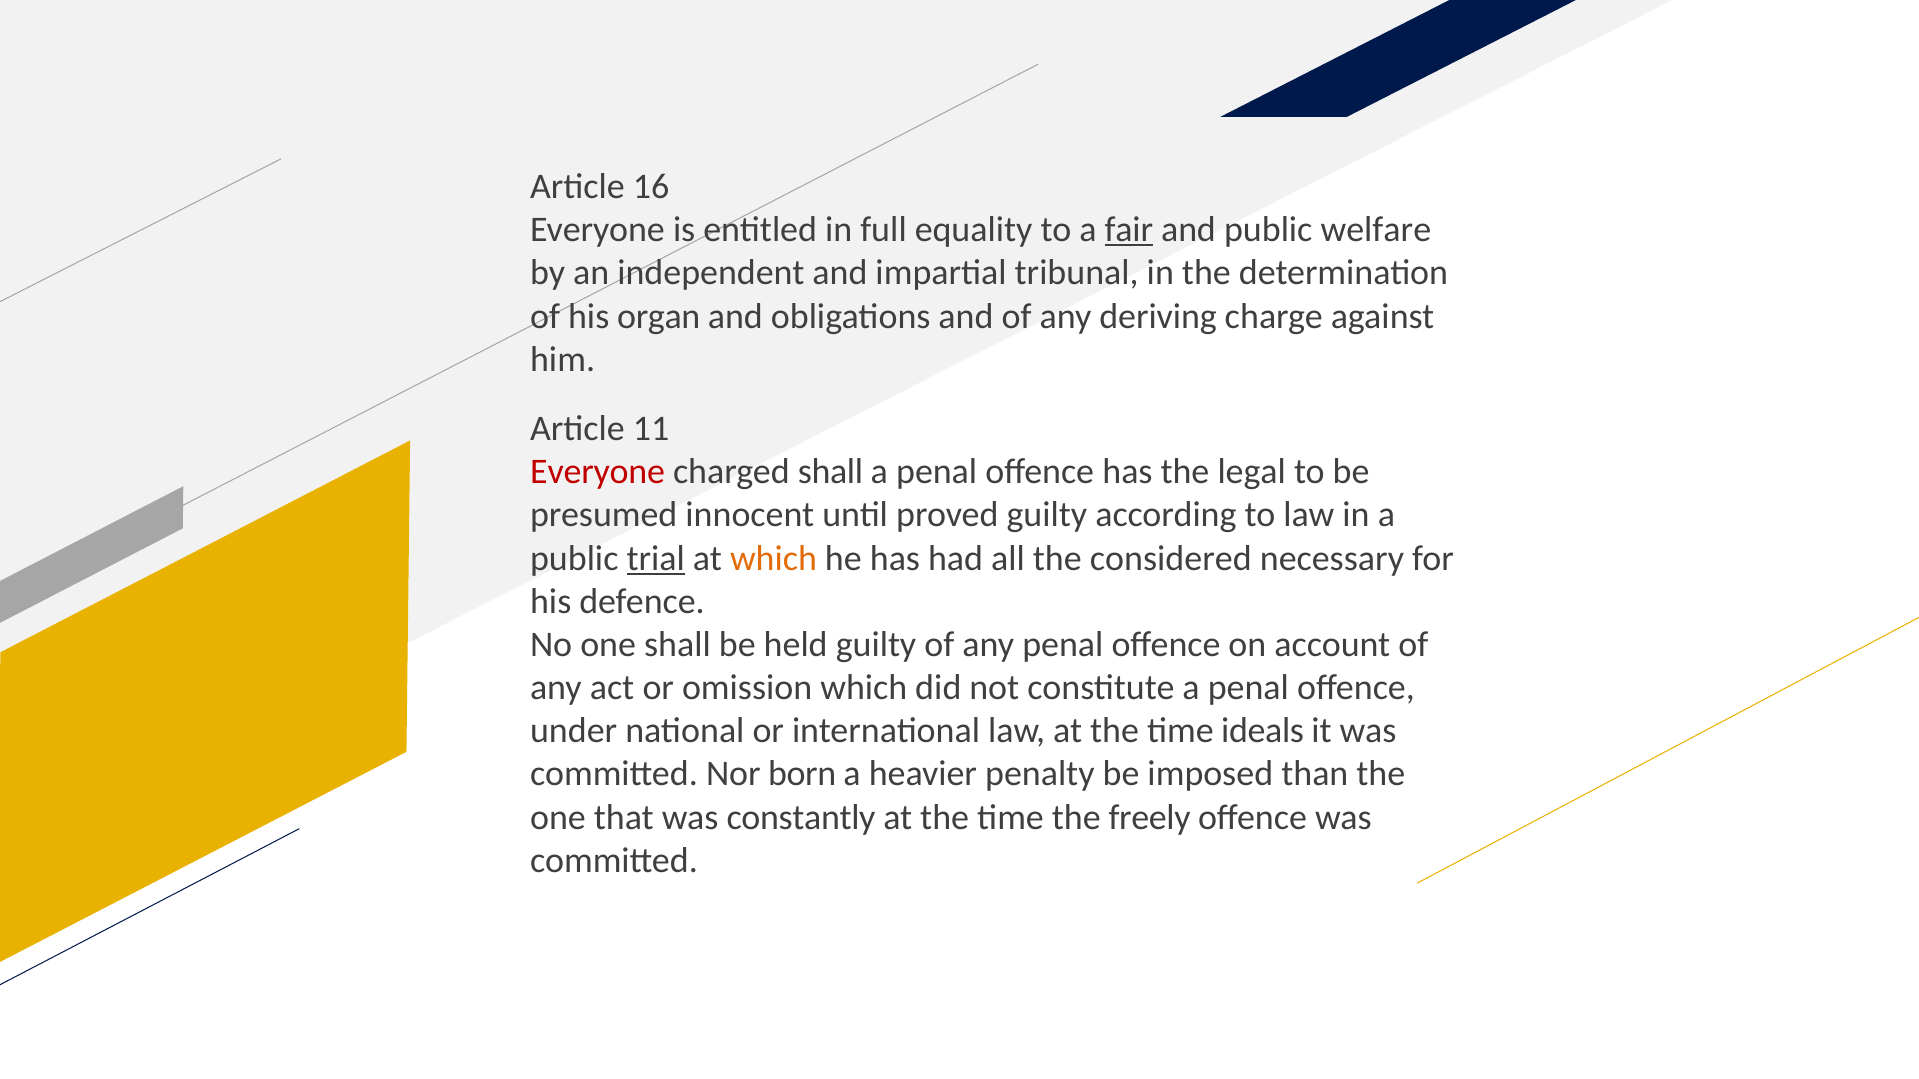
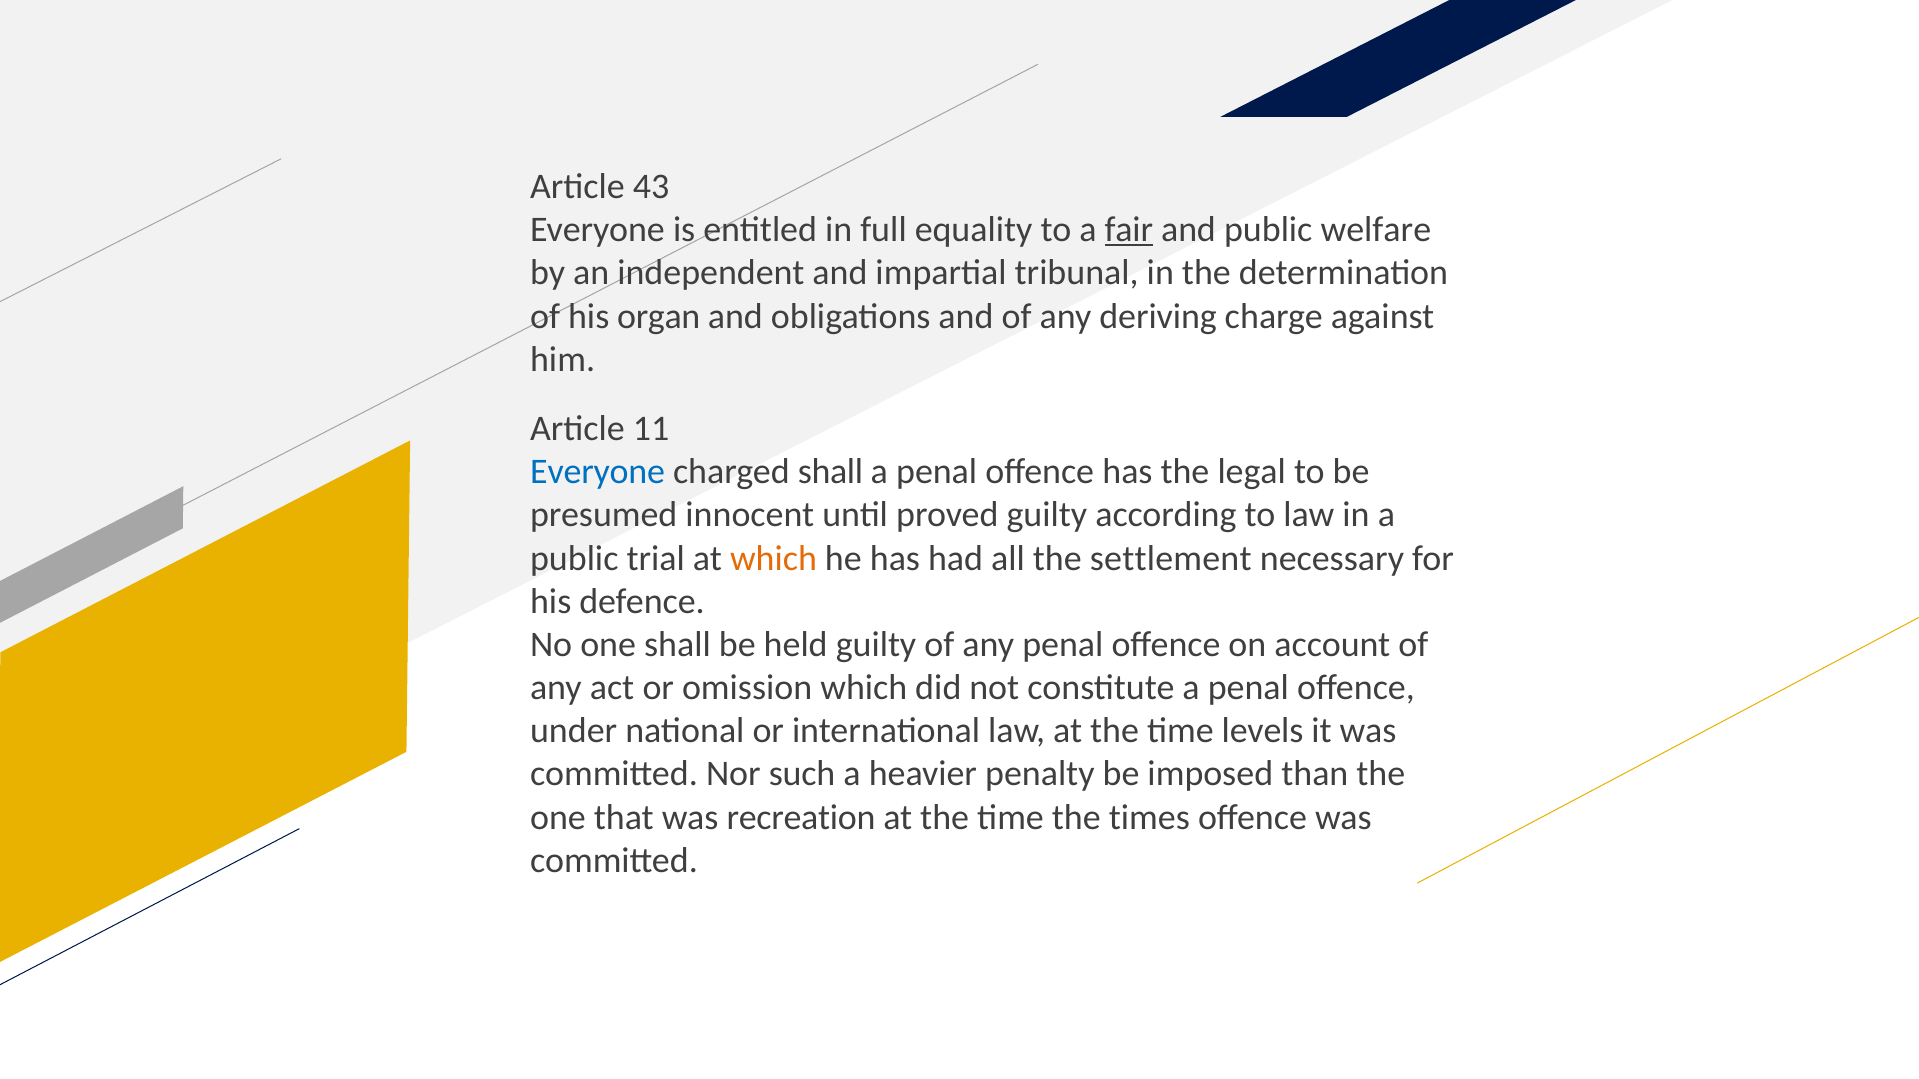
16: 16 -> 43
Everyone at (598, 472) colour: red -> blue
trial underline: present -> none
considered: considered -> settlement
ideals: ideals -> levels
born: born -> such
constantly: constantly -> recreation
freely: freely -> times
